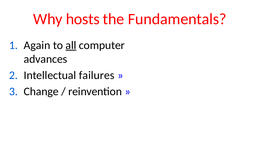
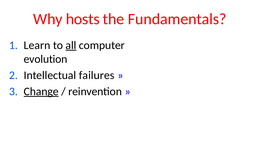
Again: Again -> Learn
advances: advances -> evolution
Change underline: none -> present
